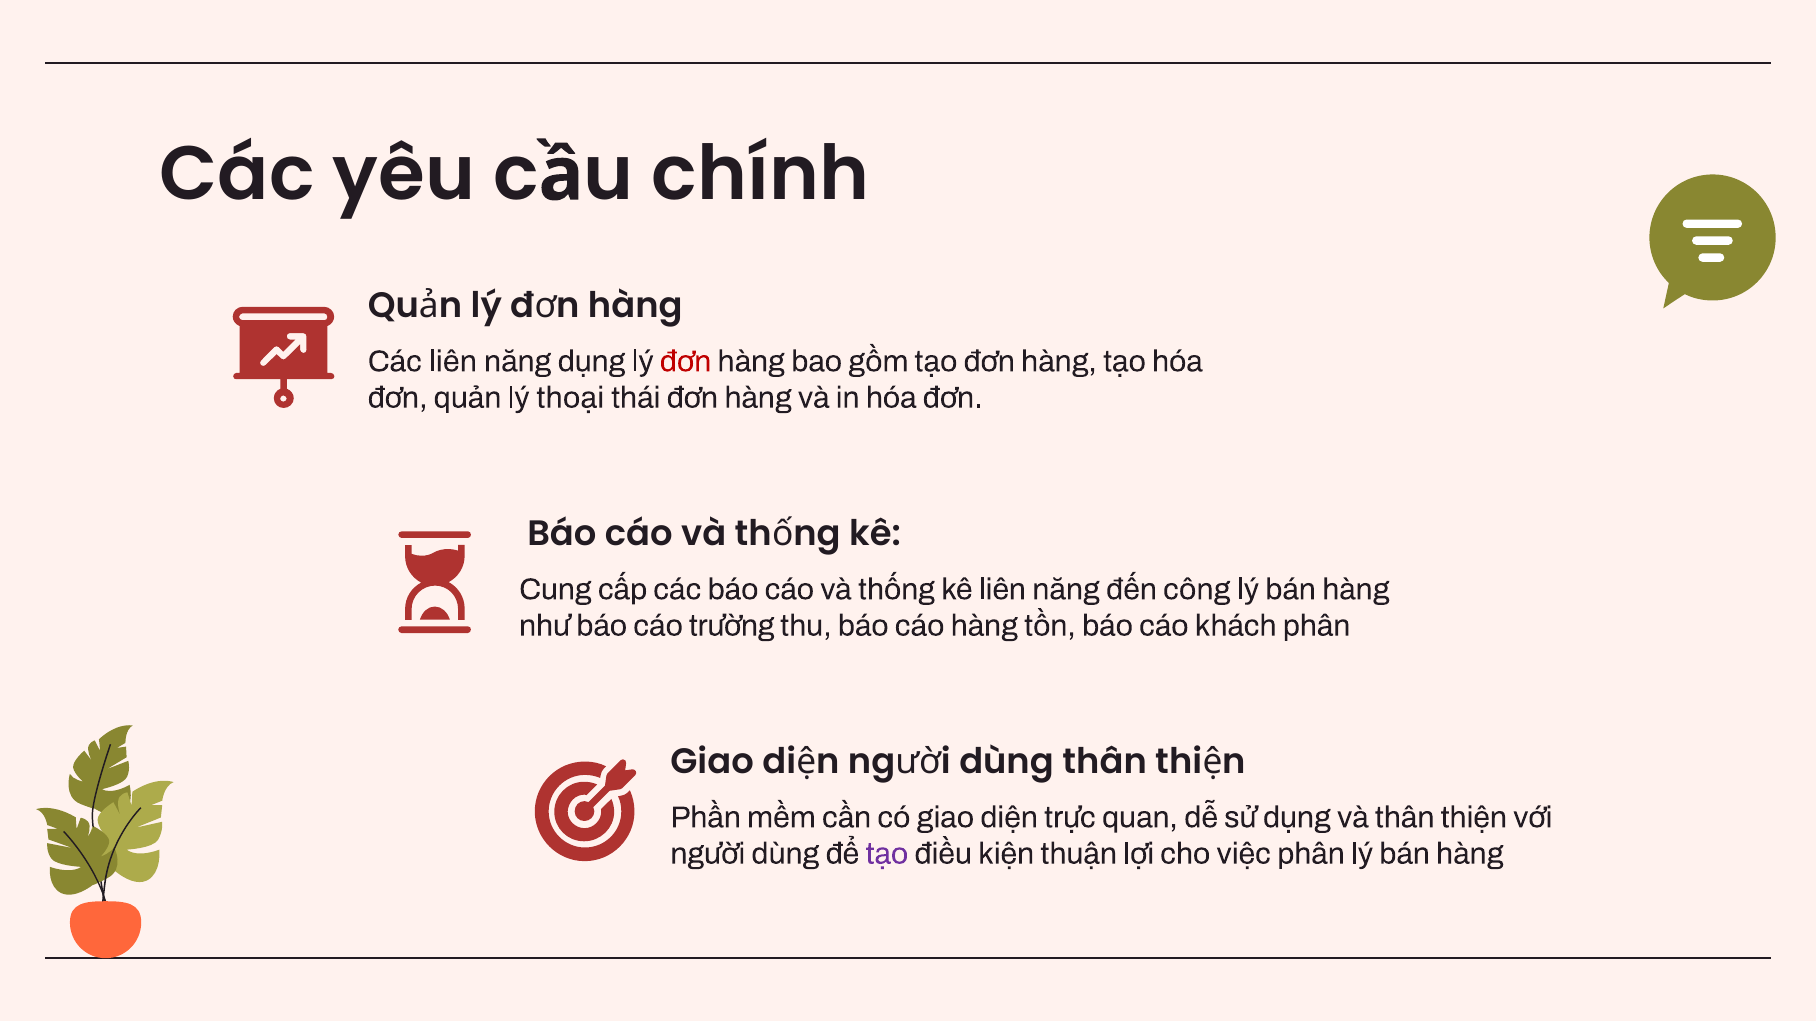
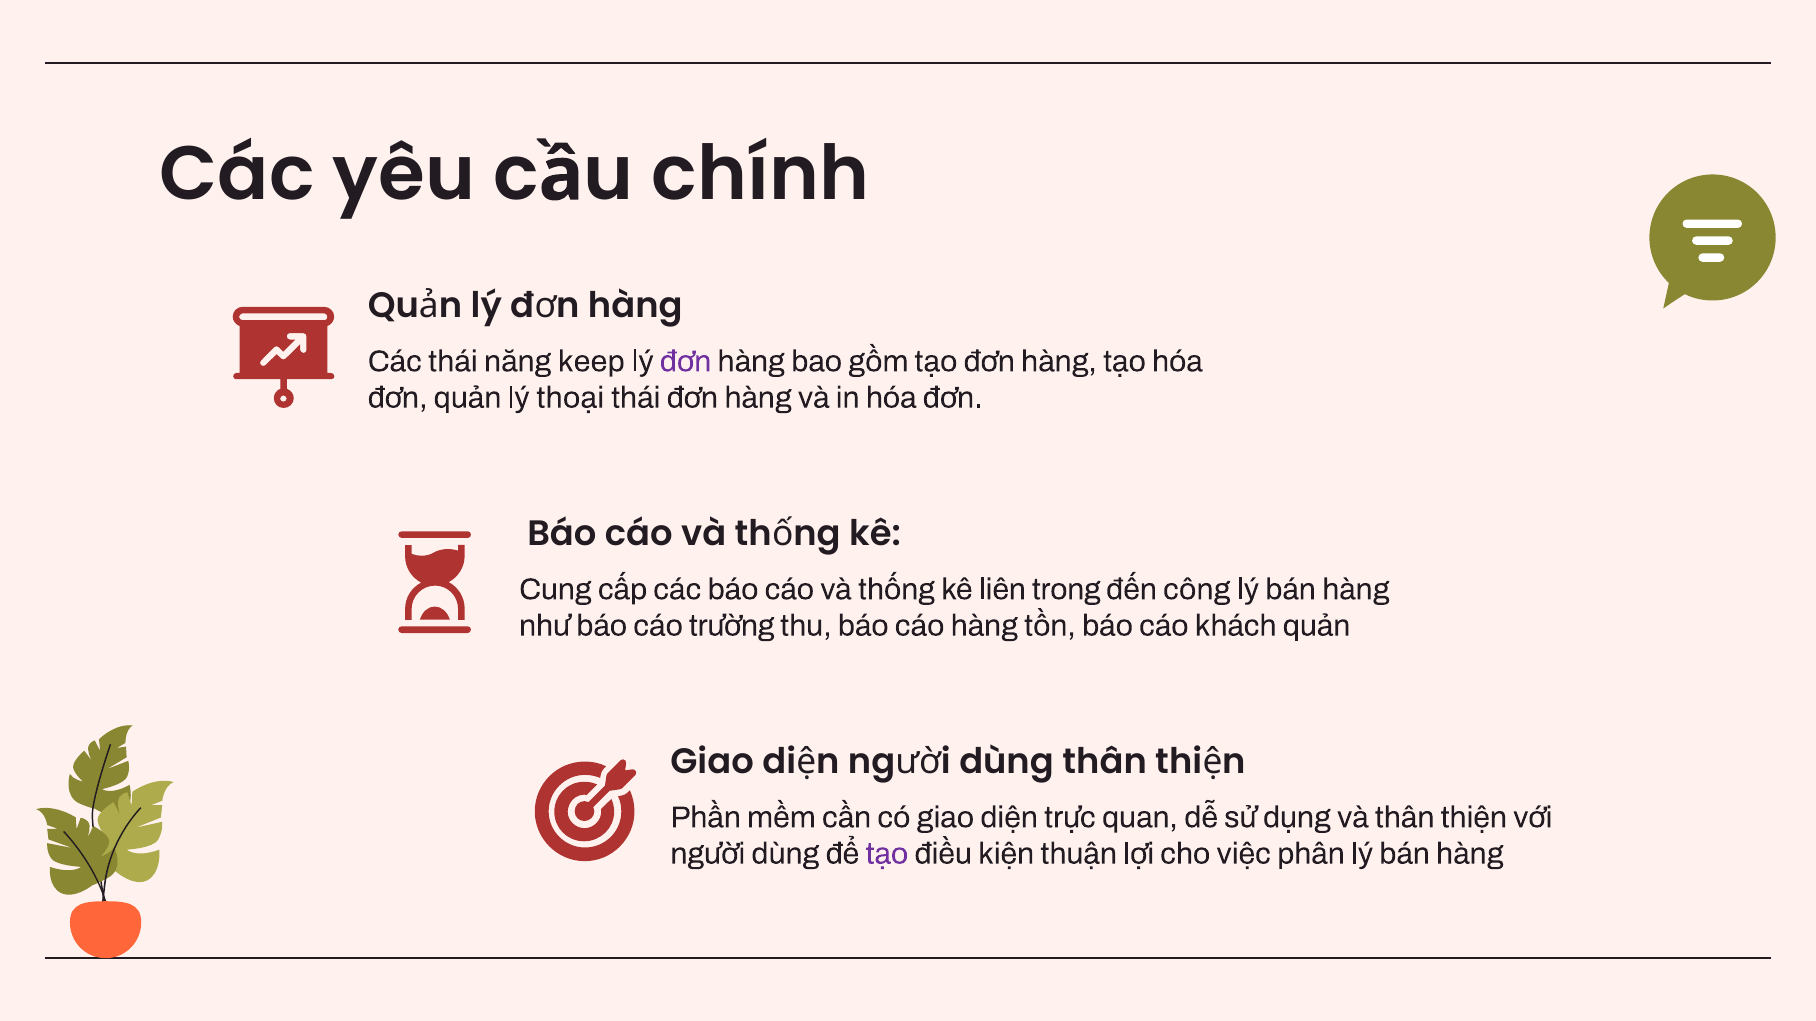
Các liên: liên -> thái
năng dụng: dụng -> keep
đơn at (686, 362) colour: red -> purple
kê liên năng: năng -> trong
khách phân: phân -> quản
